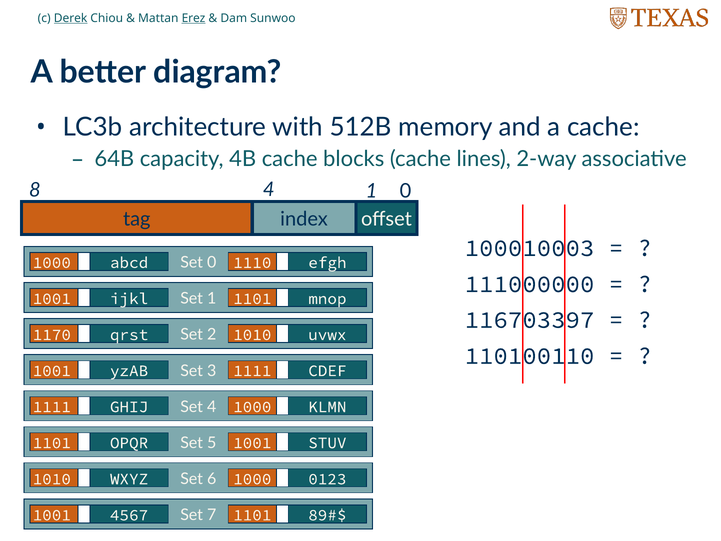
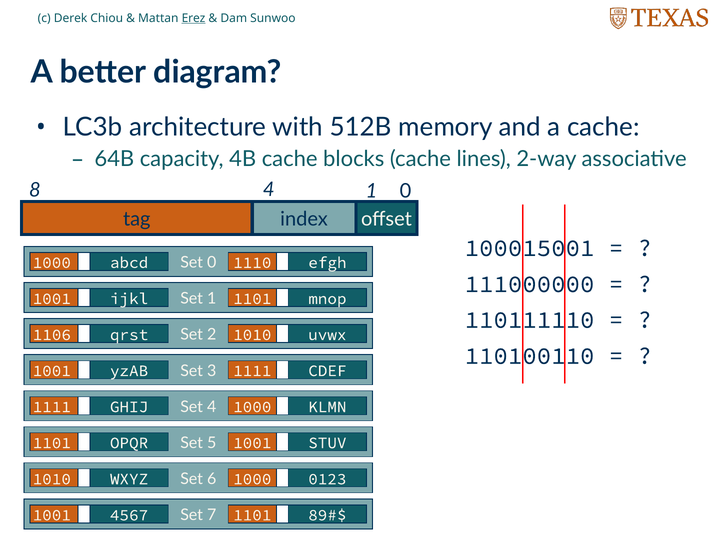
Derek underline: present -> none
100010003: 100010003 -> 100015001
116703397: 116703397 -> 110111110
1170: 1170 -> 1106
